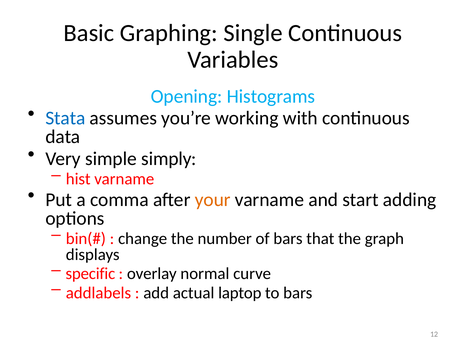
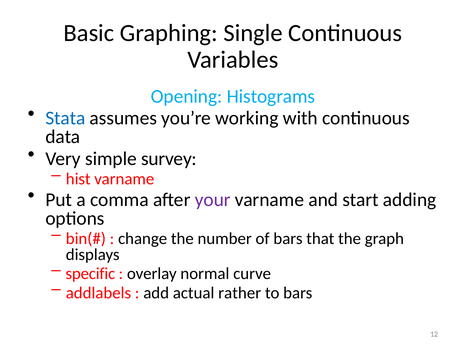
simply: simply -> survey
your colour: orange -> purple
laptop: laptop -> rather
